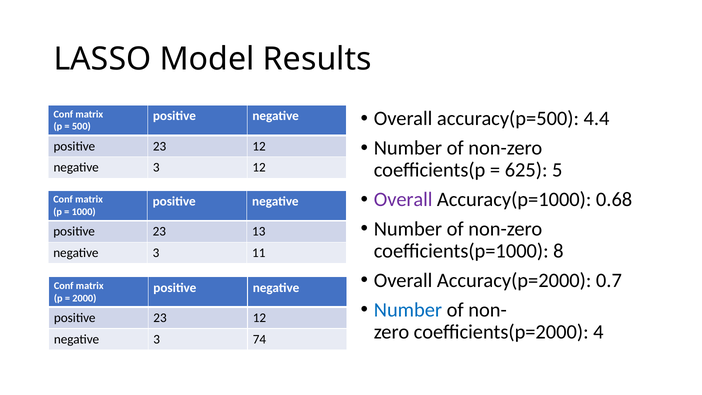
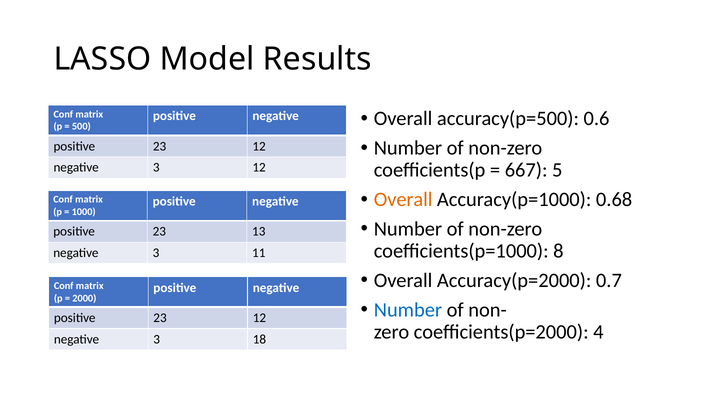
4.4: 4.4 -> 0.6
625: 625 -> 667
Overall at (403, 200) colour: purple -> orange
74: 74 -> 18
